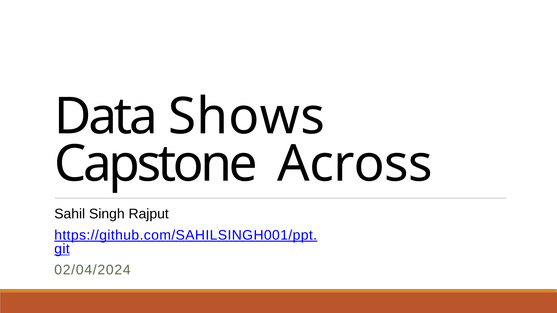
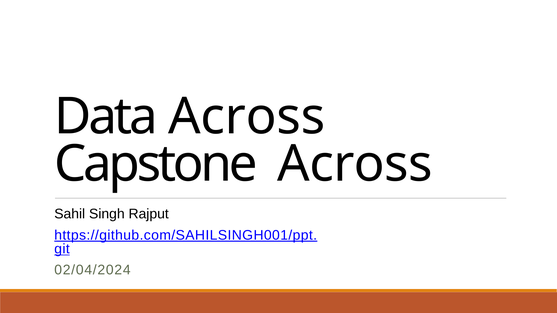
Data Shows: Shows -> Across
